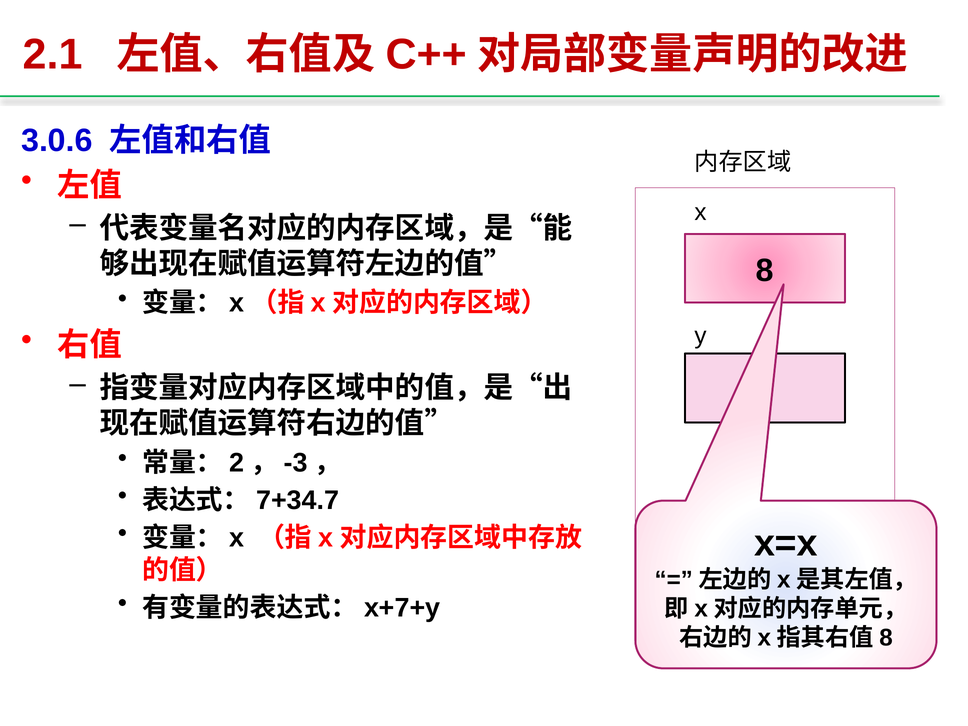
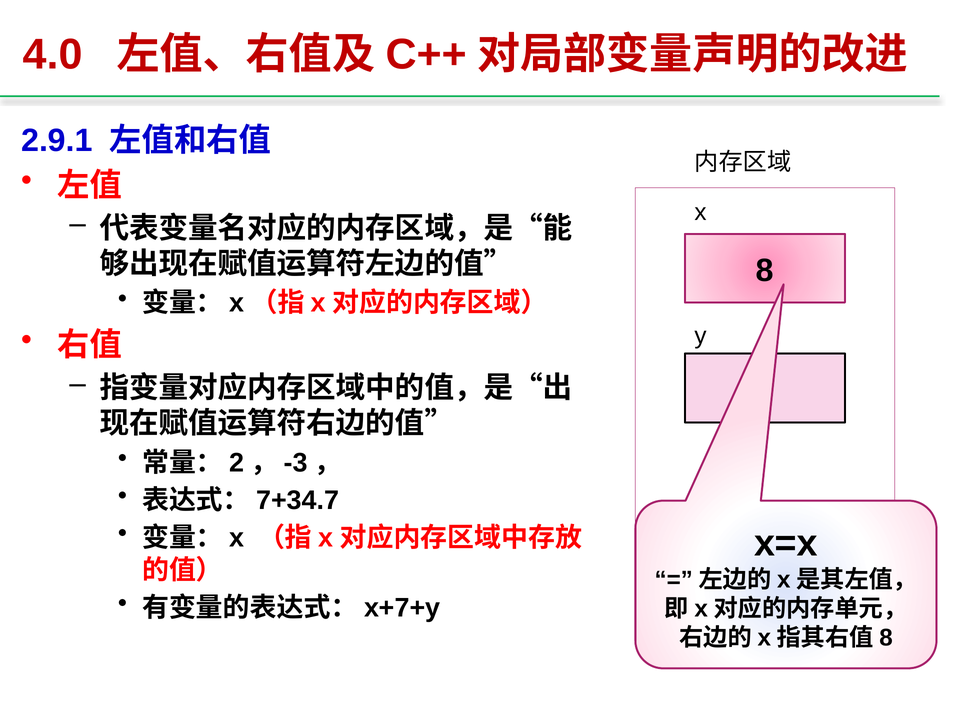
2.1: 2.1 -> 4.0
3.0.6: 3.0.6 -> 2.9.1
